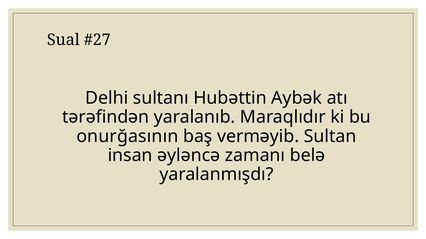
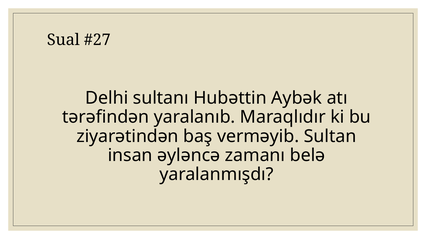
onurğasının: onurğasının -> ziyarətindən
